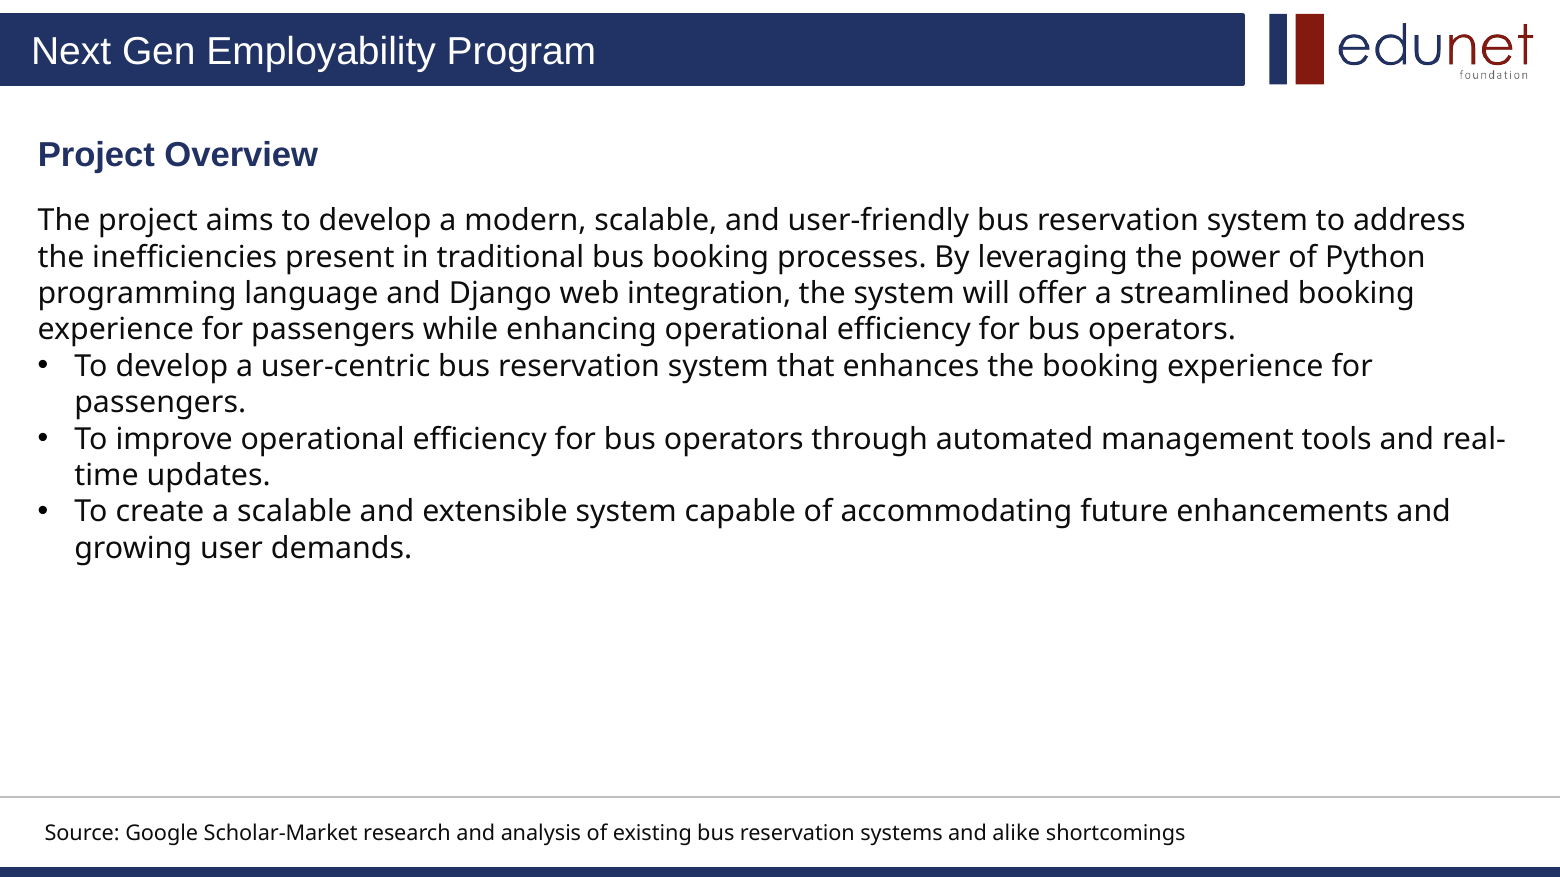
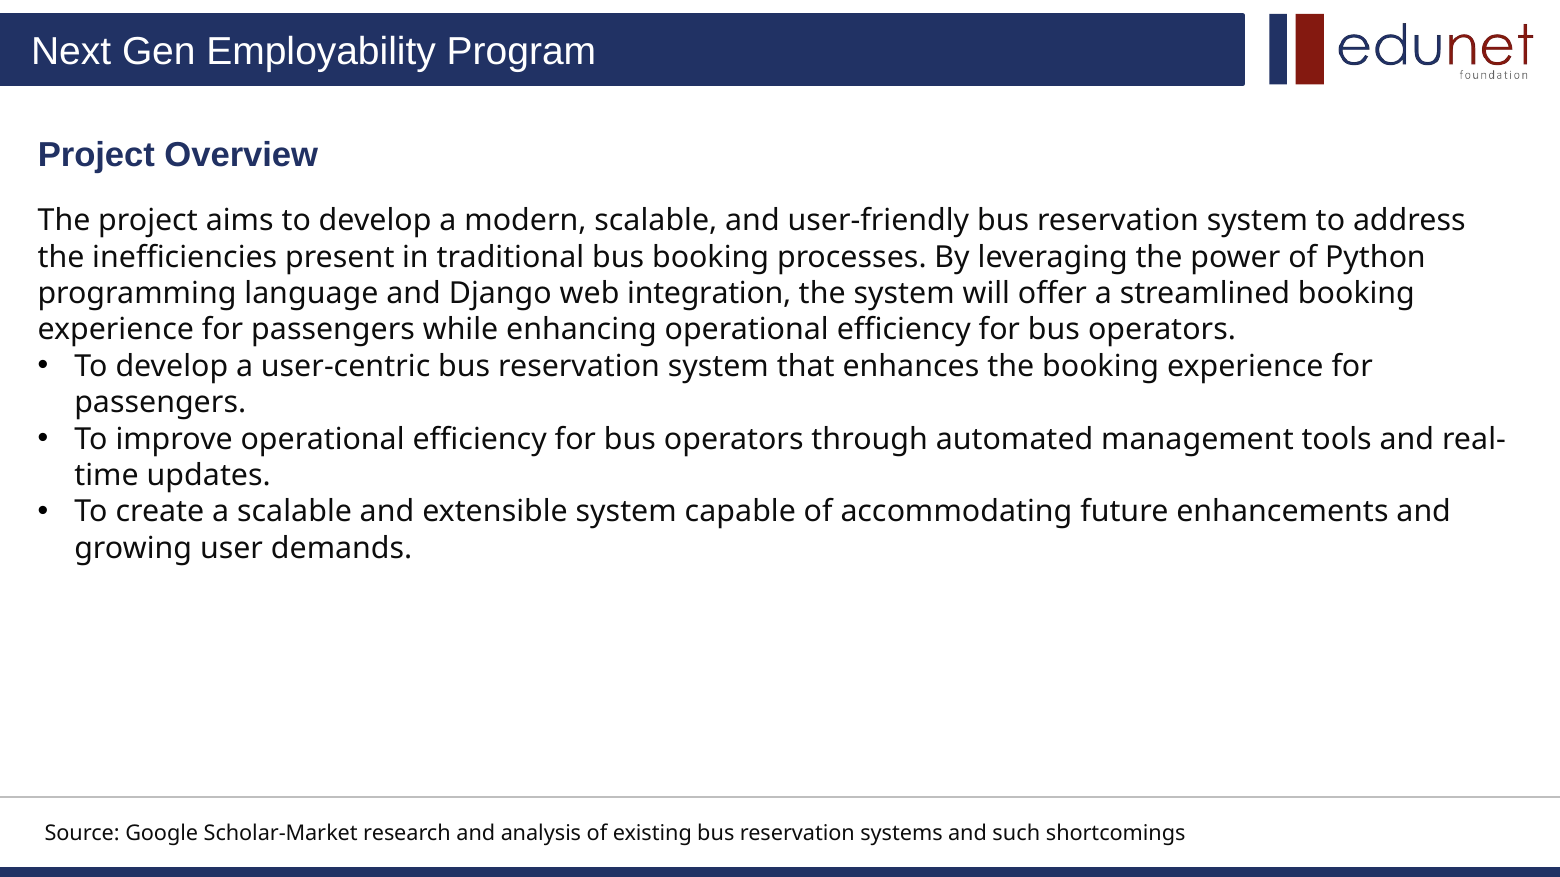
alike: alike -> such
